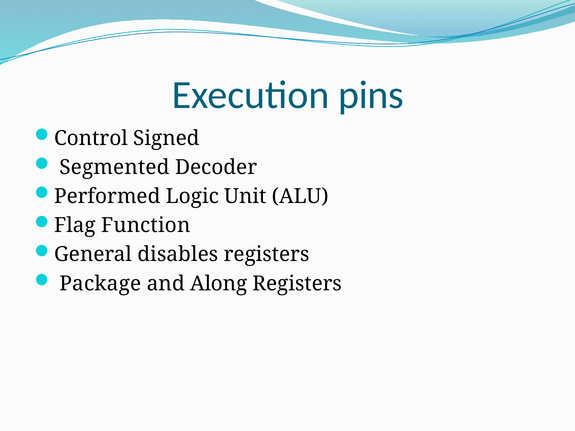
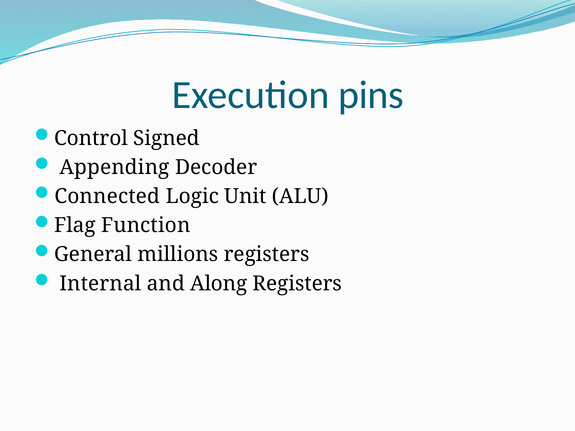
Segmented: Segmented -> Appending
Performed: Performed -> Connected
disables: disables -> millions
Package: Package -> Internal
